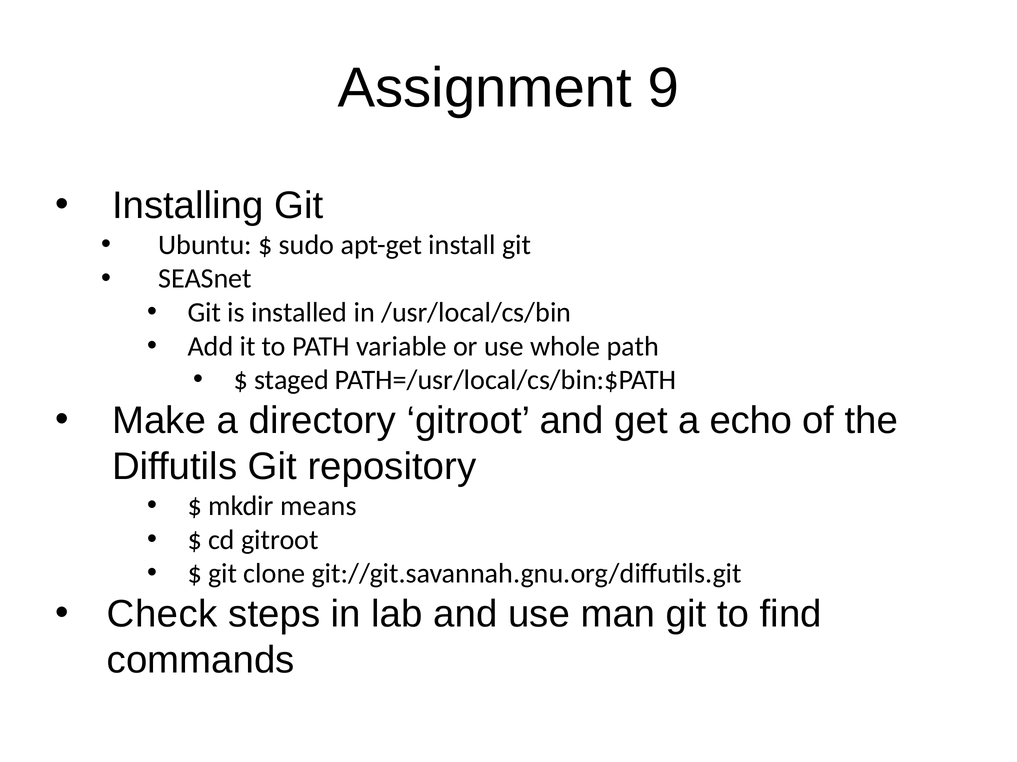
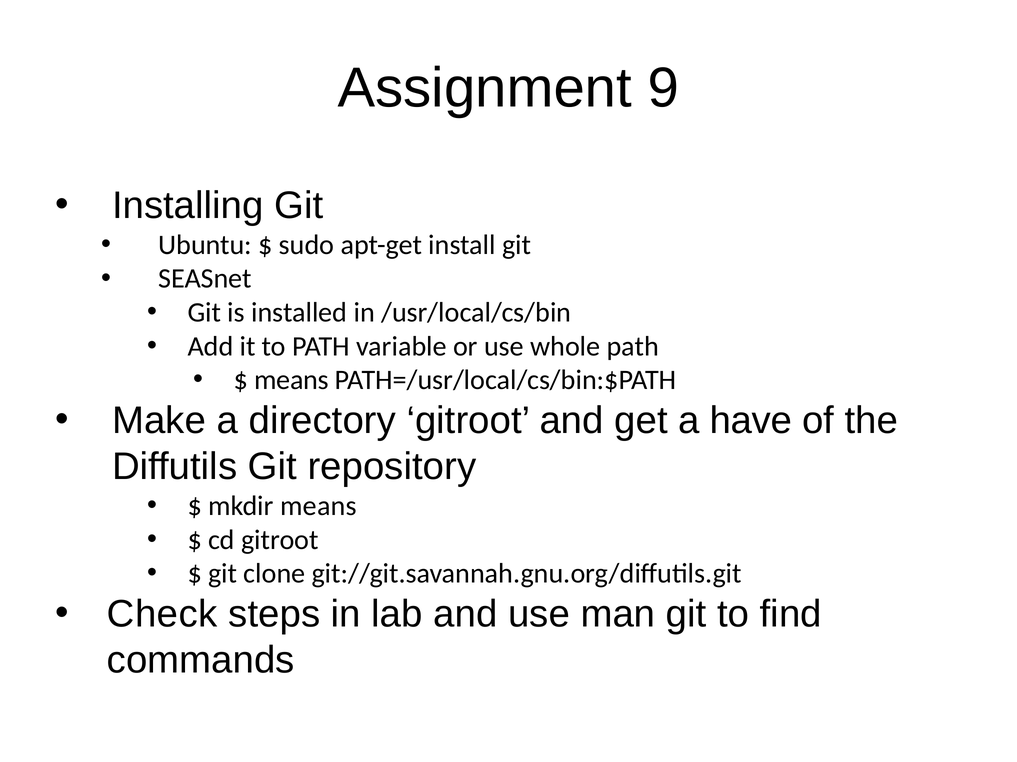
staged at (292, 380): staged -> means
echo: echo -> have
